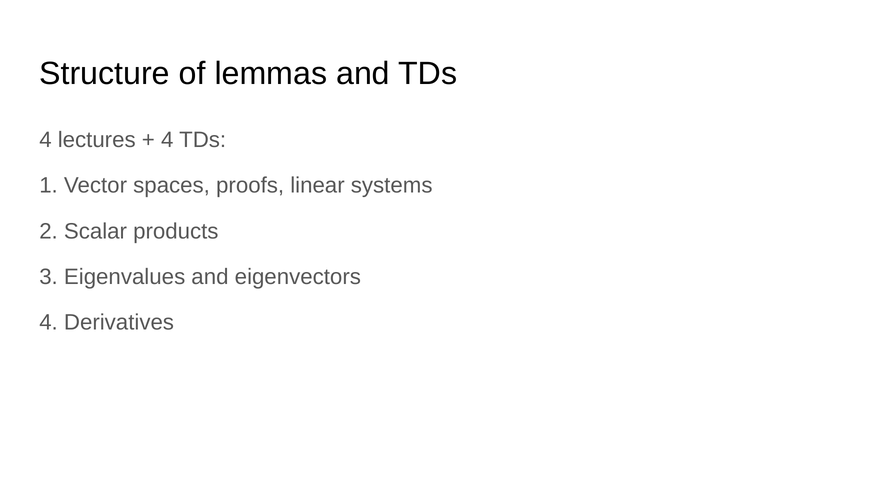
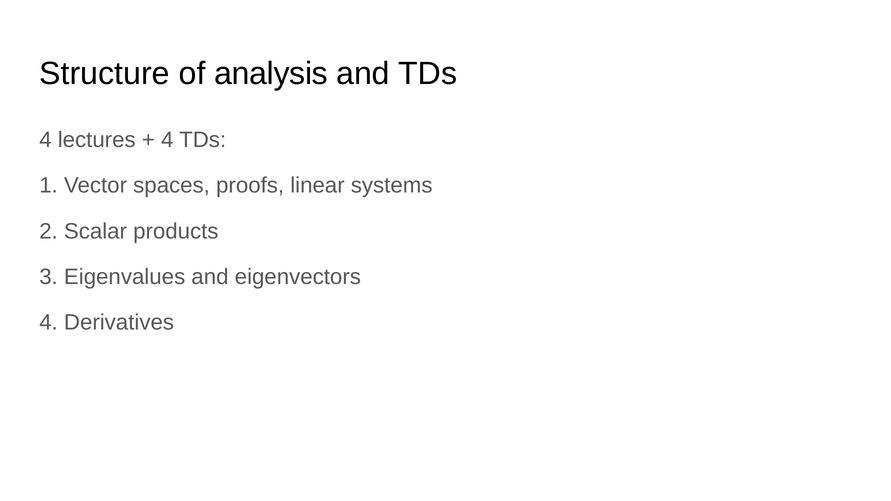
lemmas: lemmas -> analysis
